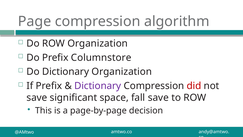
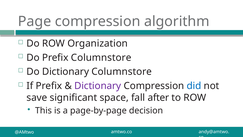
Dictionary Organization: Organization -> Columnstore
did colour: red -> blue
fall save: save -> after
